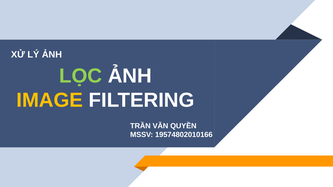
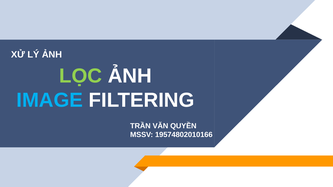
IMAGE colour: yellow -> light blue
